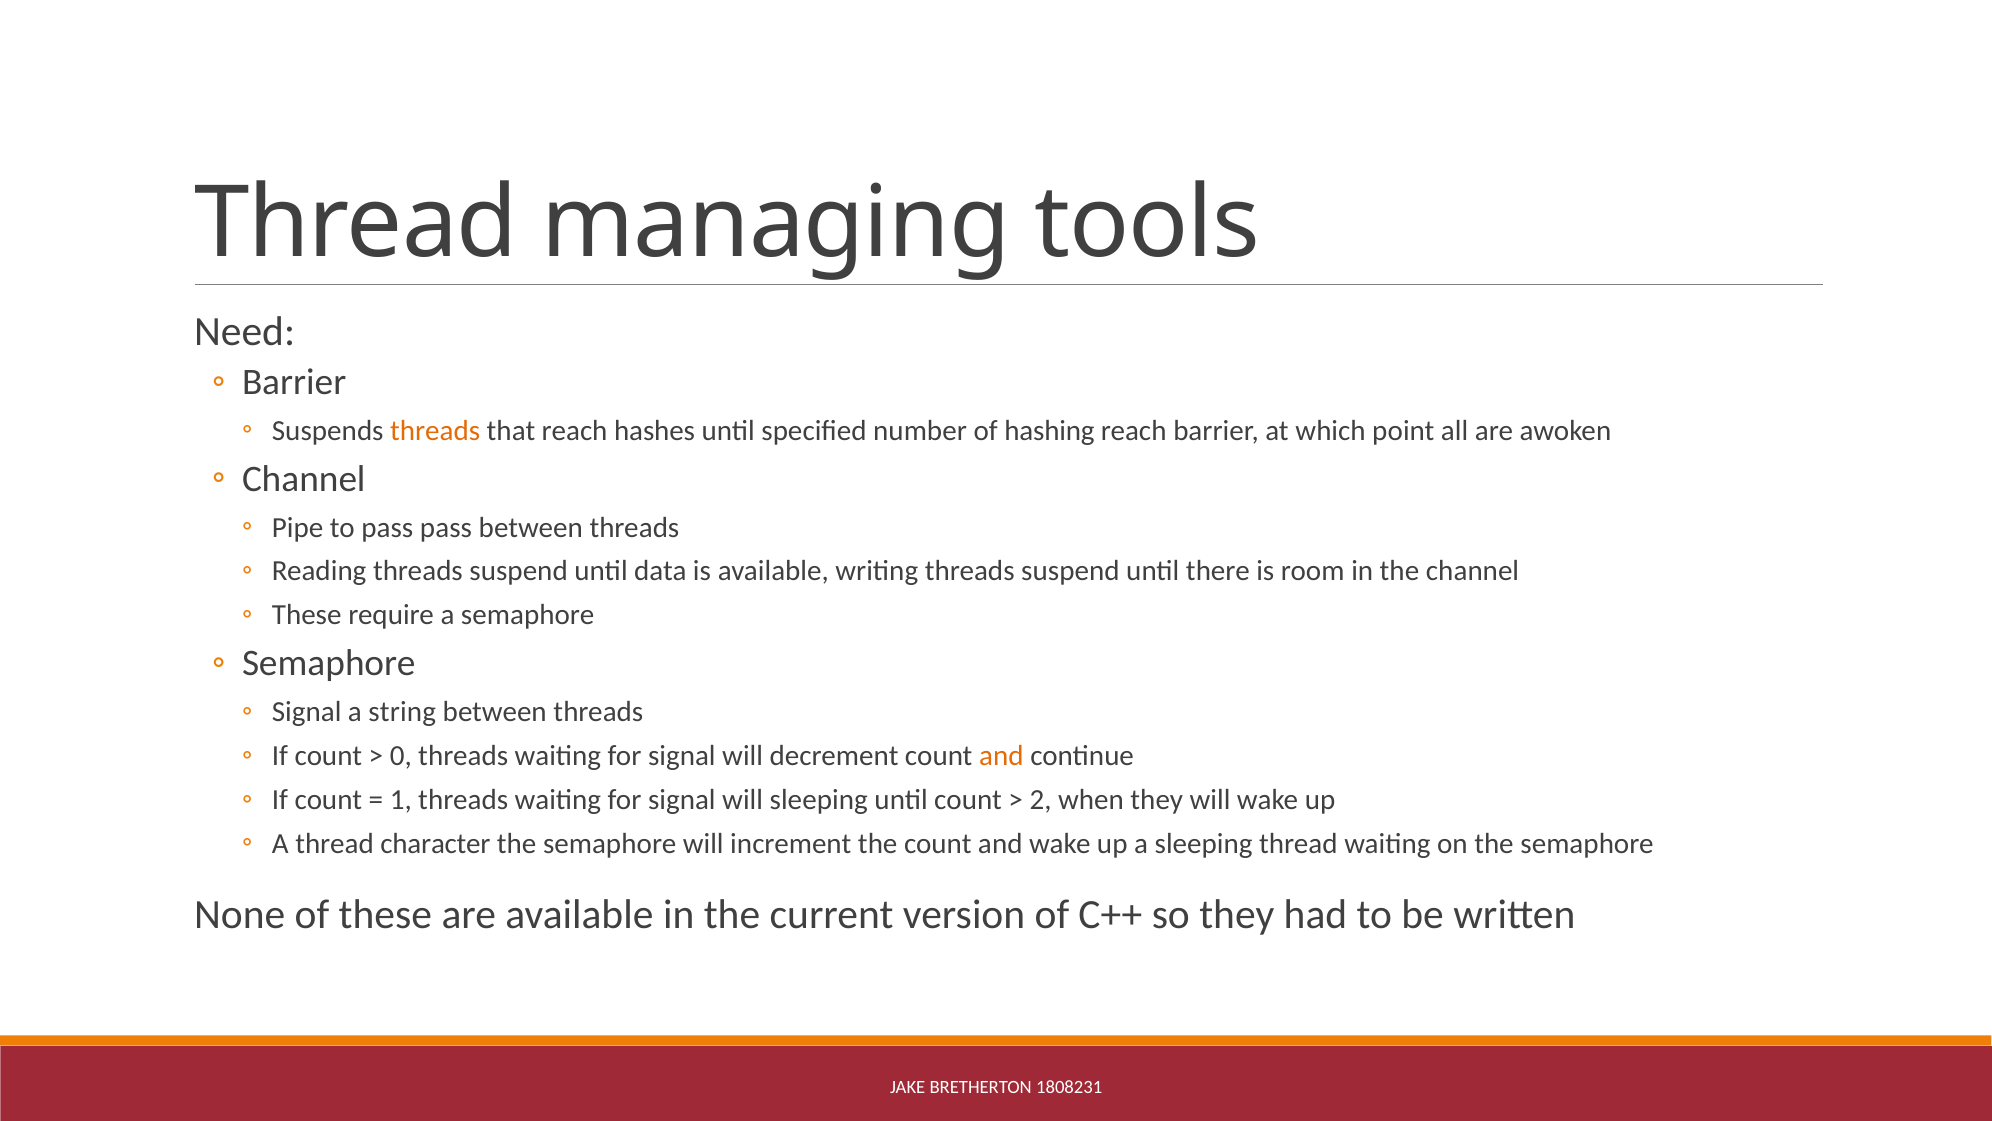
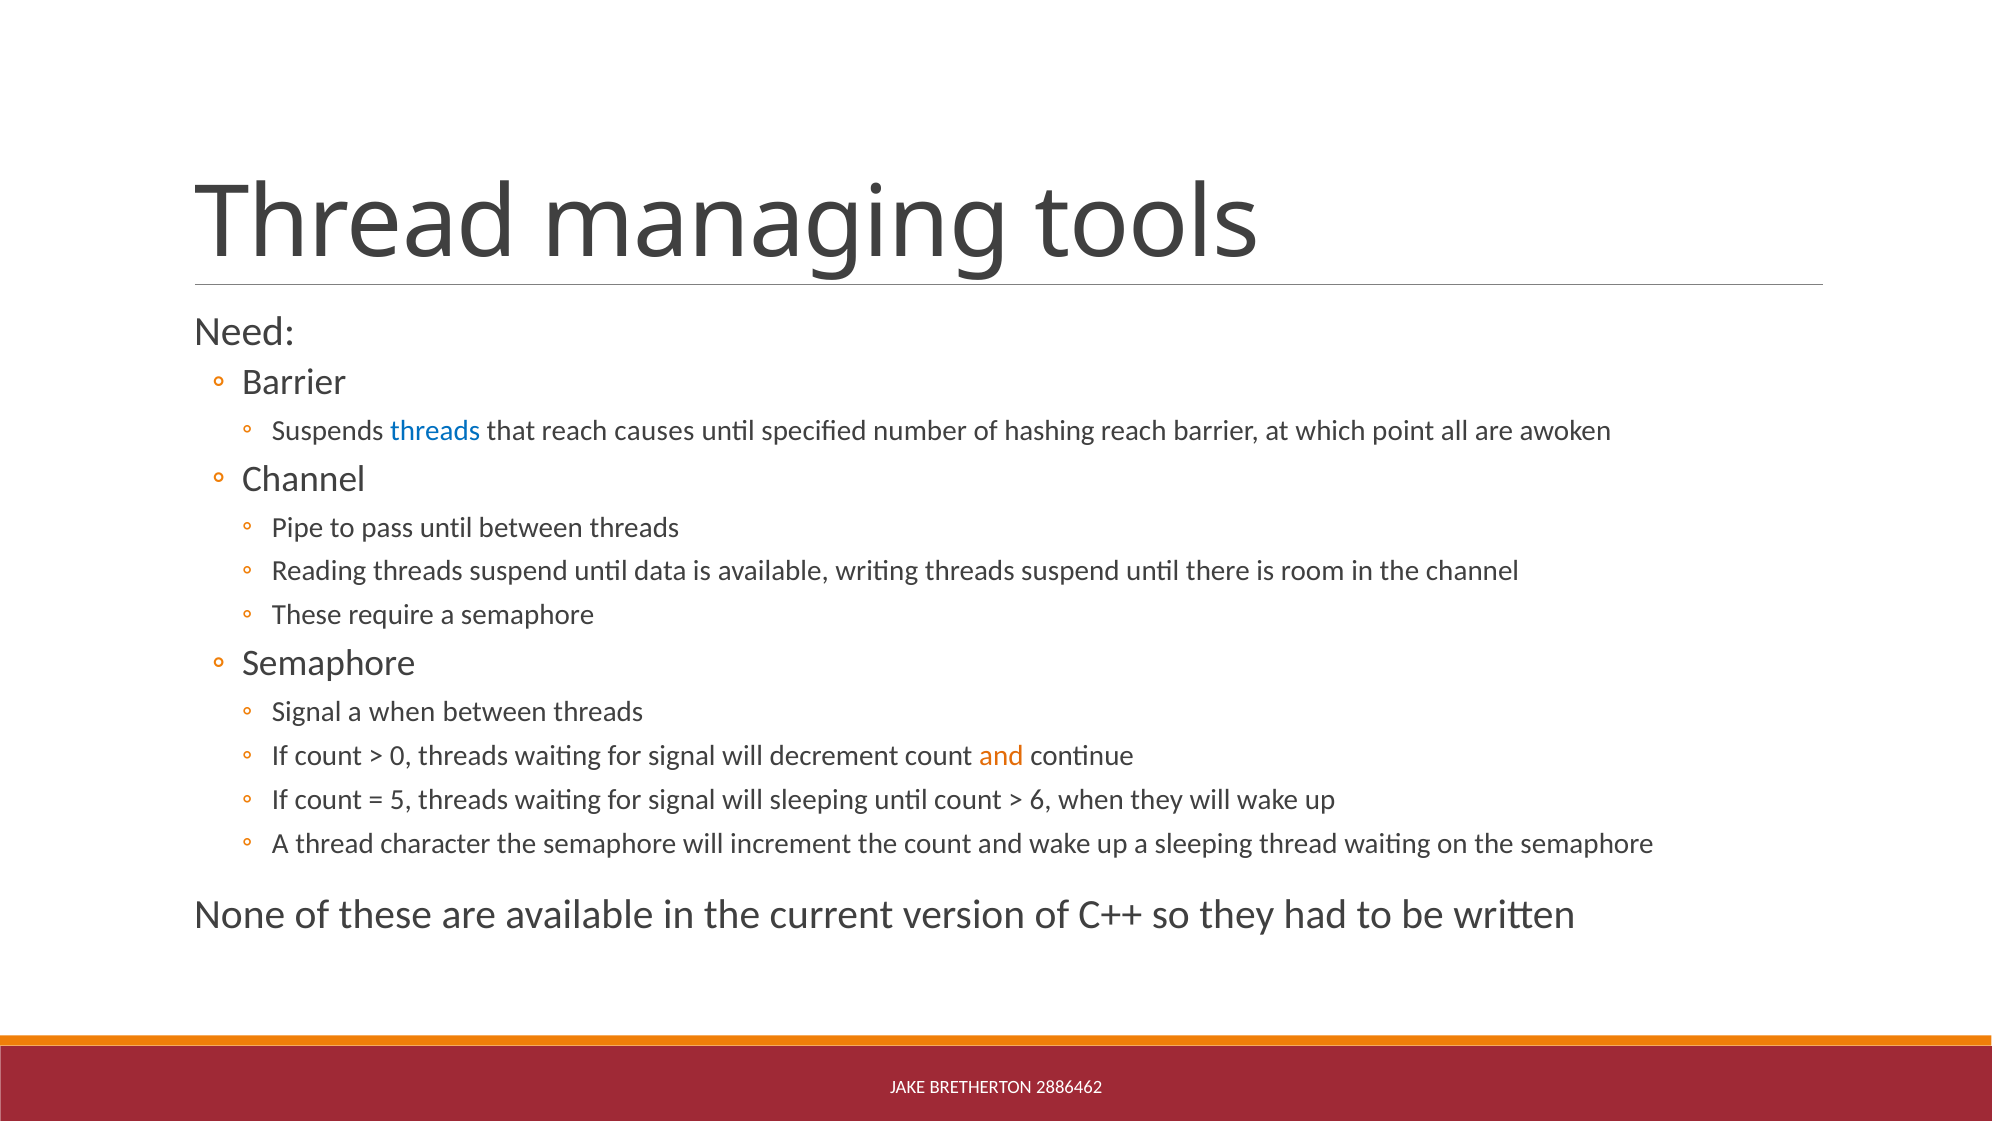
threads at (435, 431) colour: orange -> blue
hashes: hashes -> causes
pass pass: pass -> until
a string: string -> when
1: 1 -> 5
2: 2 -> 6
1808231: 1808231 -> 2886462
